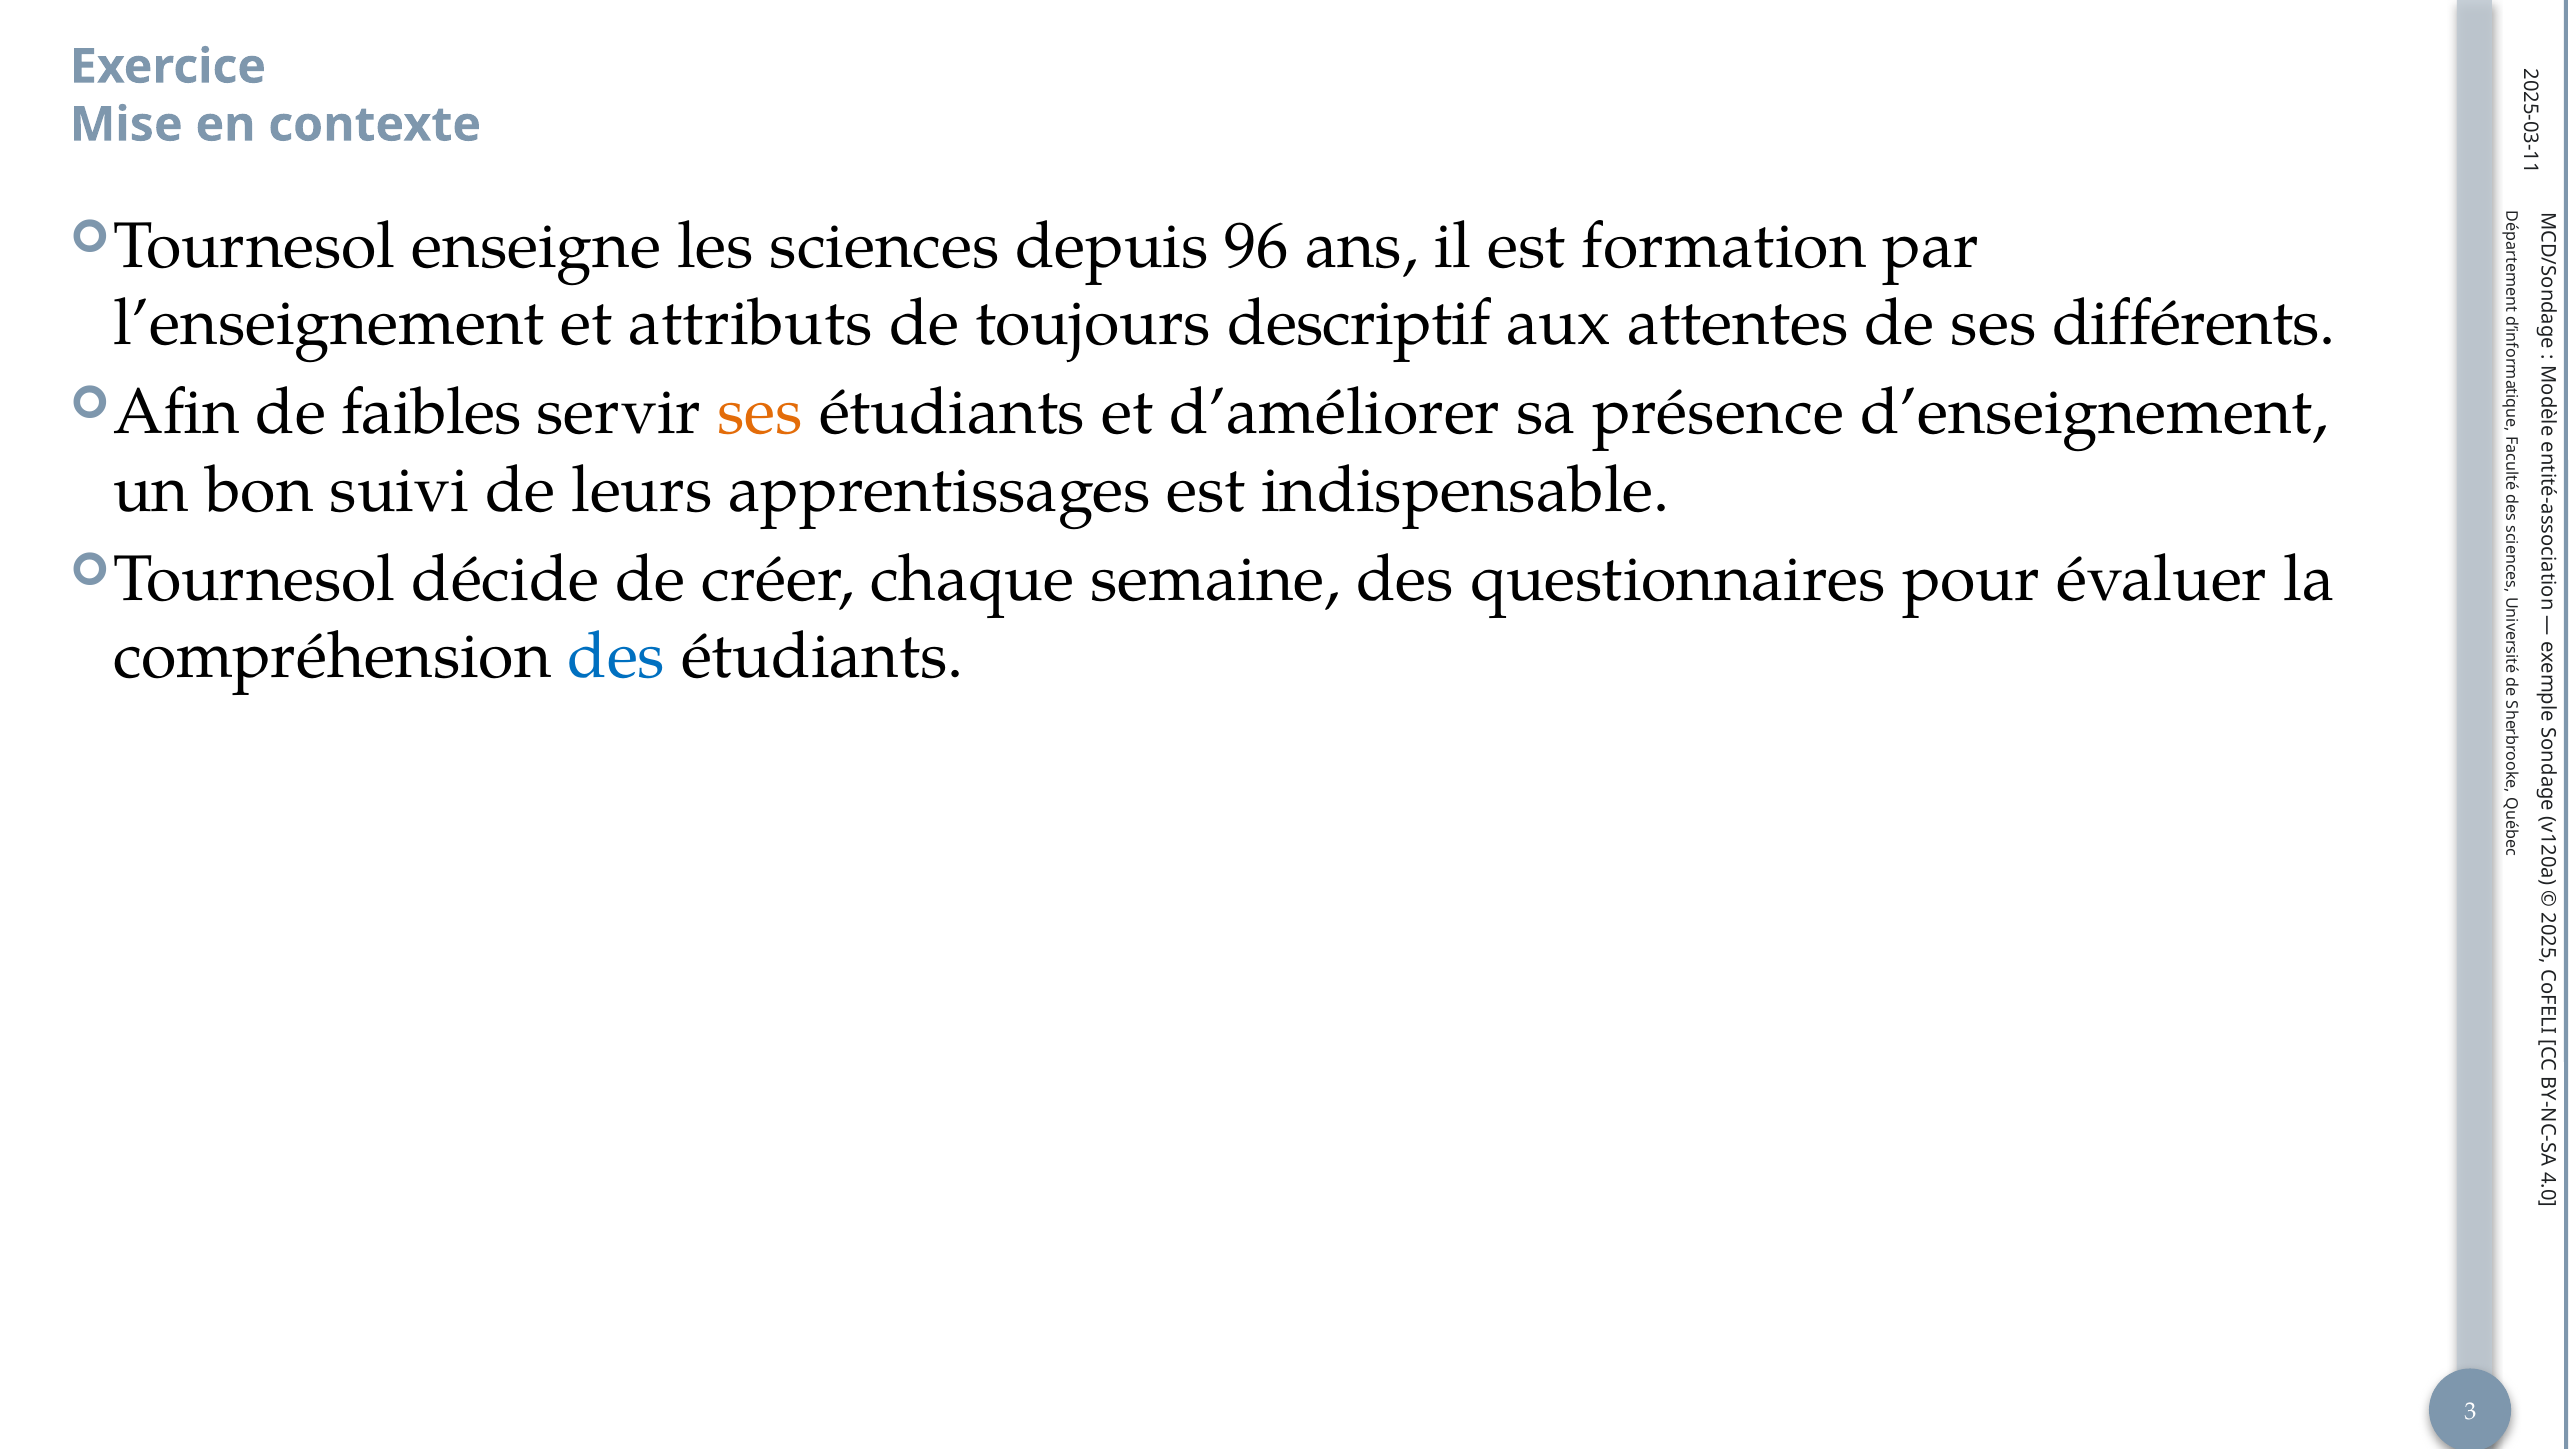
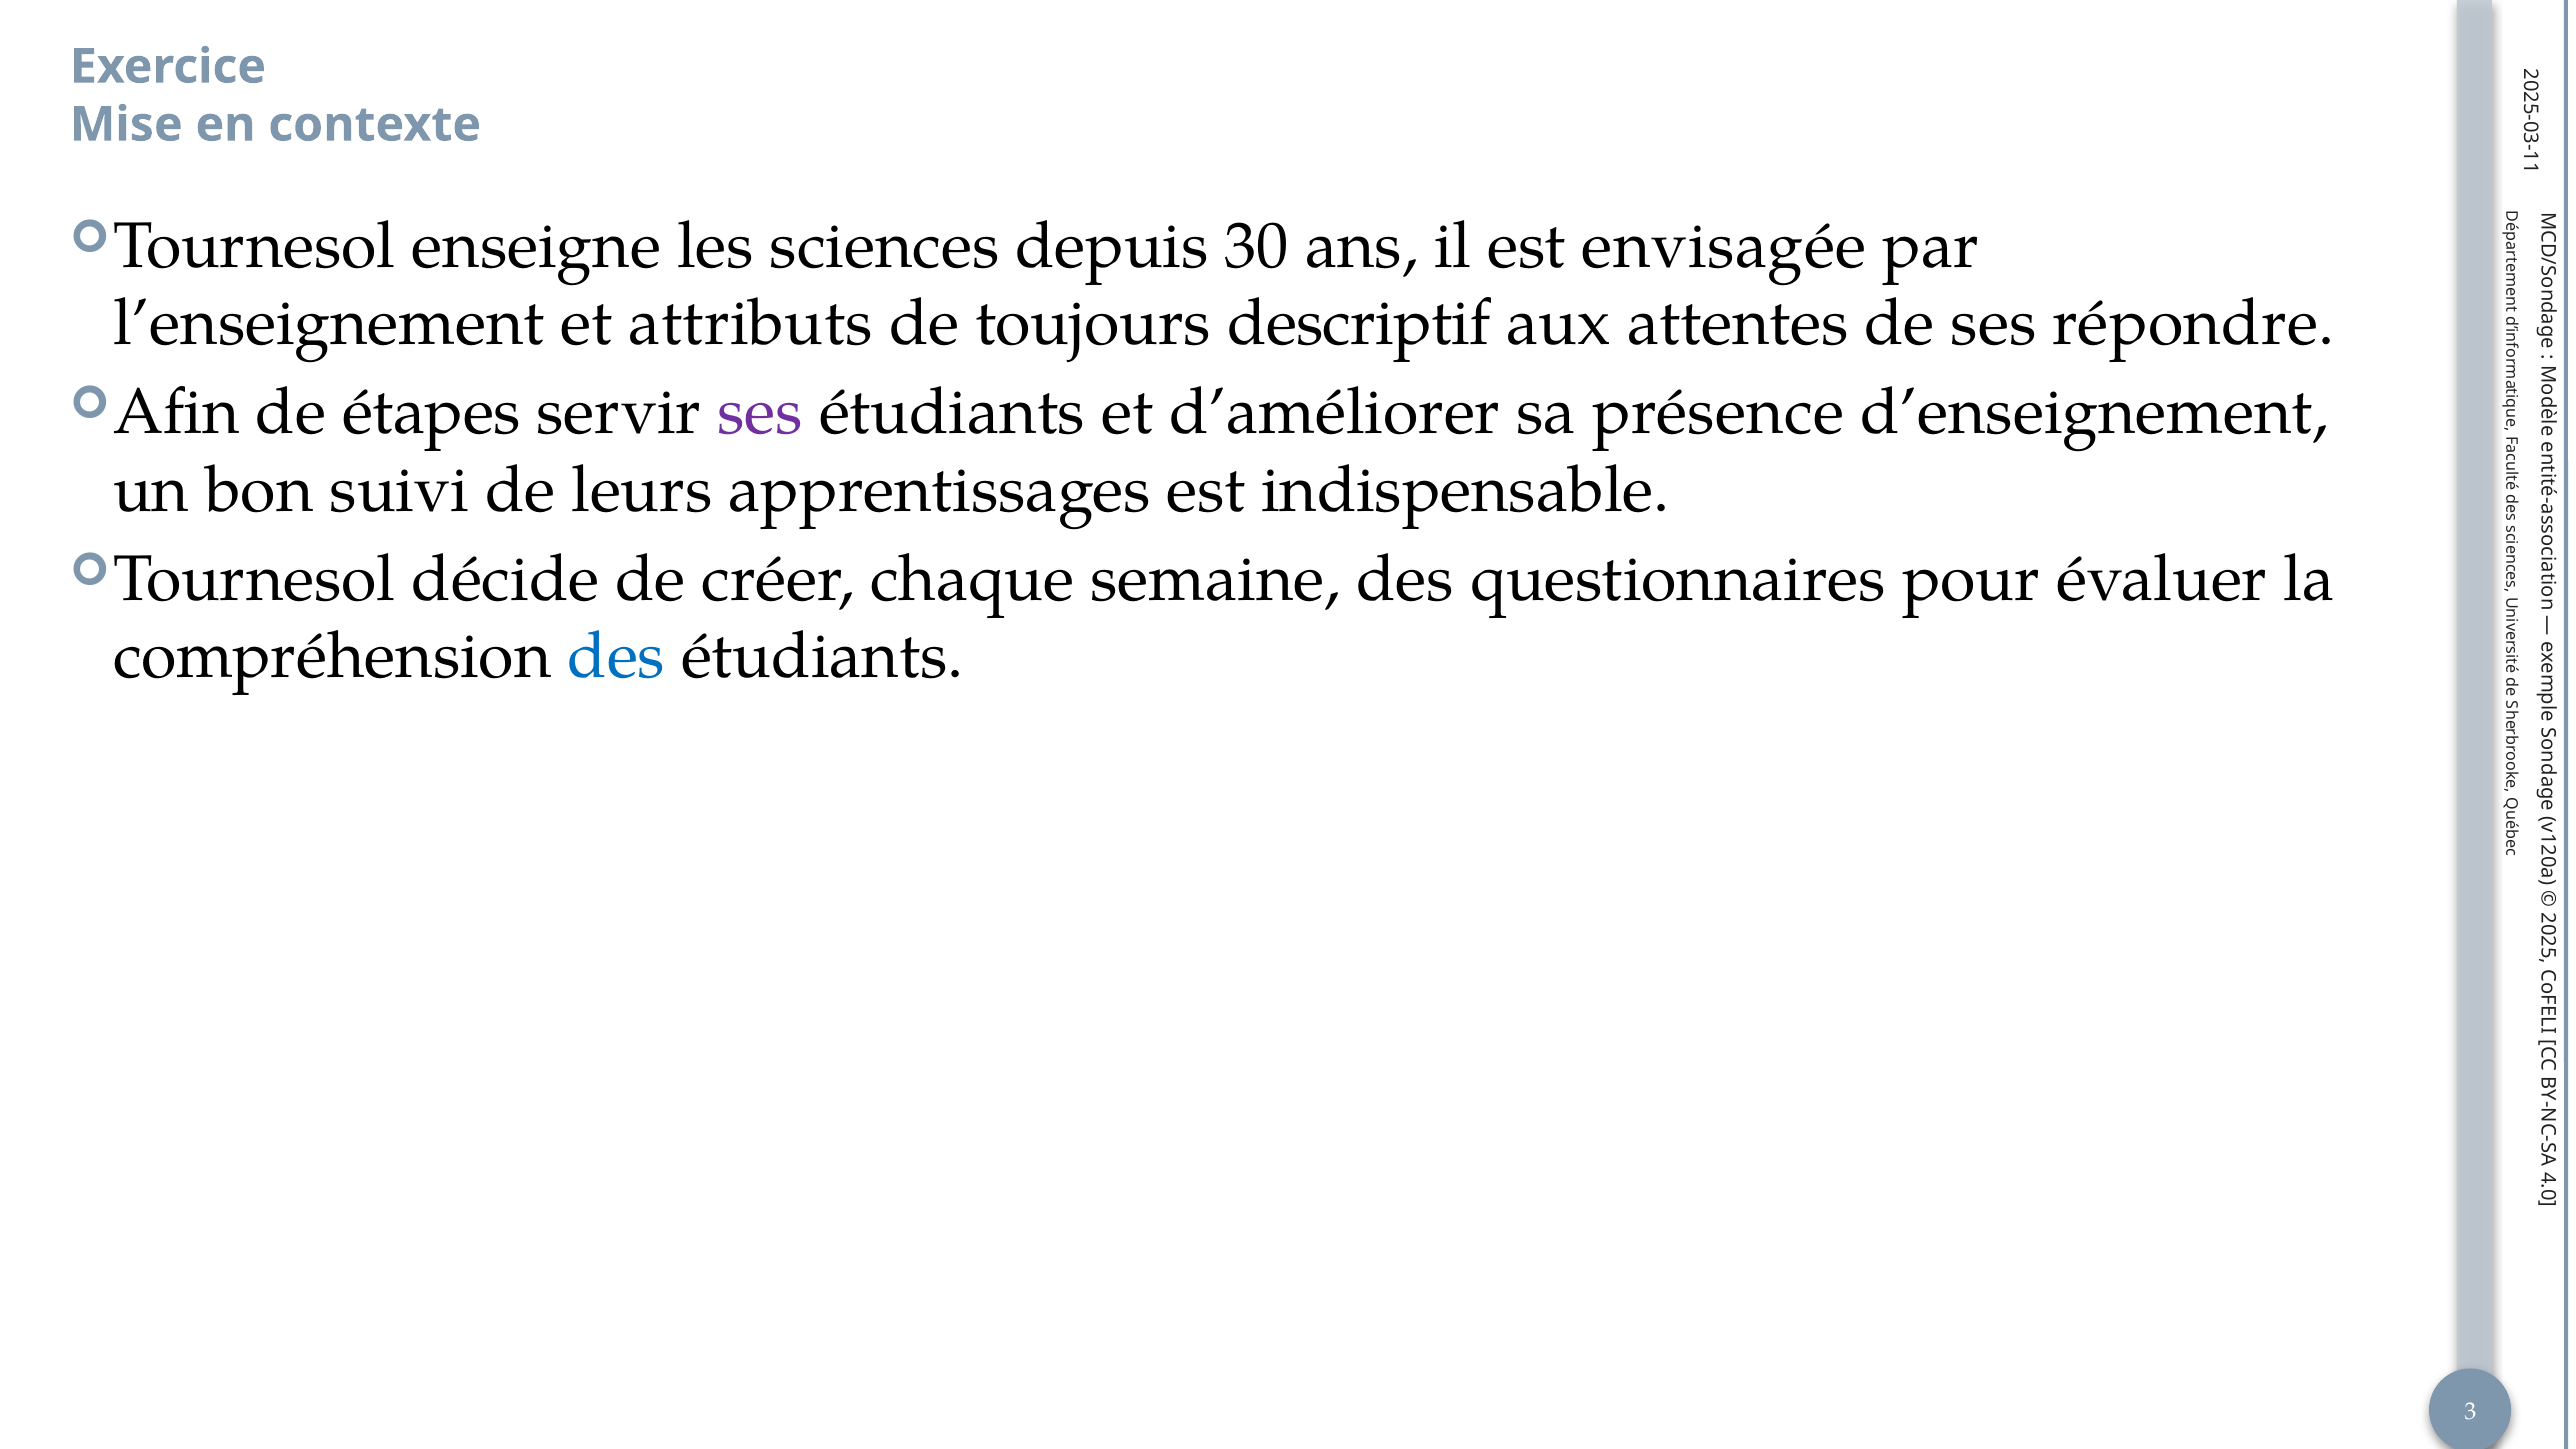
96: 96 -> 30
formation: formation -> envisagée
différents: différents -> répondre
faibles: faibles -> étapes
ses at (760, 413) colour: orange -> purple
